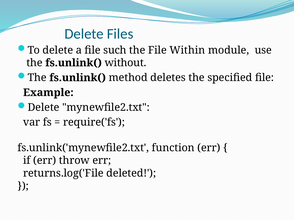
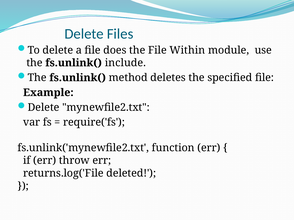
such: such -> does
without: without -> include
